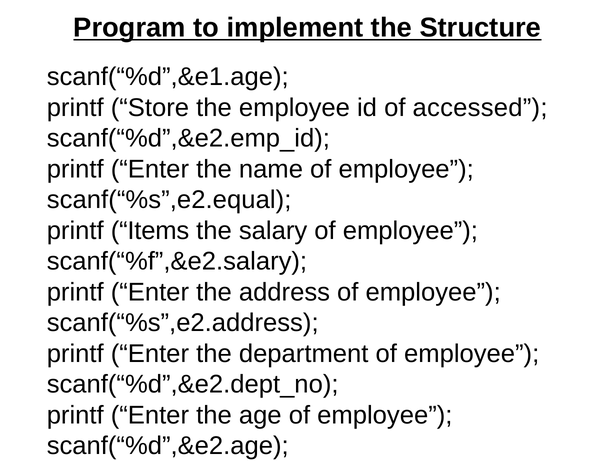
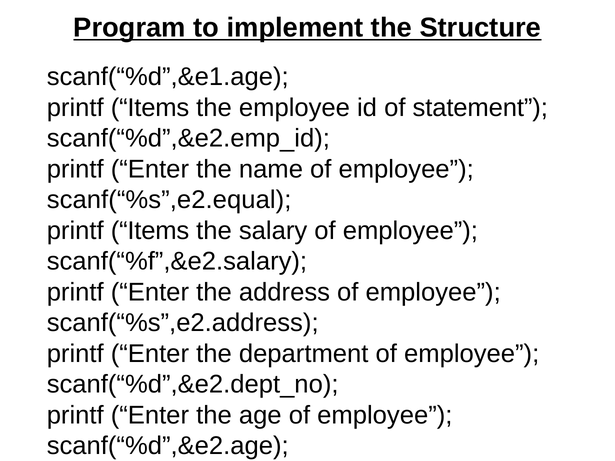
Store at (150, 108): Store -> Items
accessed: accessed -> statement
